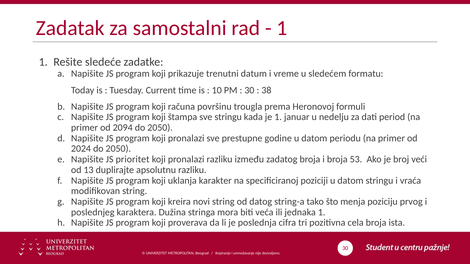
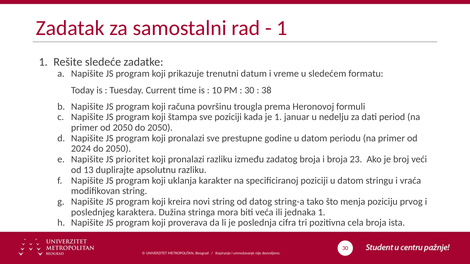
sve stringu: stringu -> poziciji
od 2094: 2094 -> 2050
53: 53 -> 23
